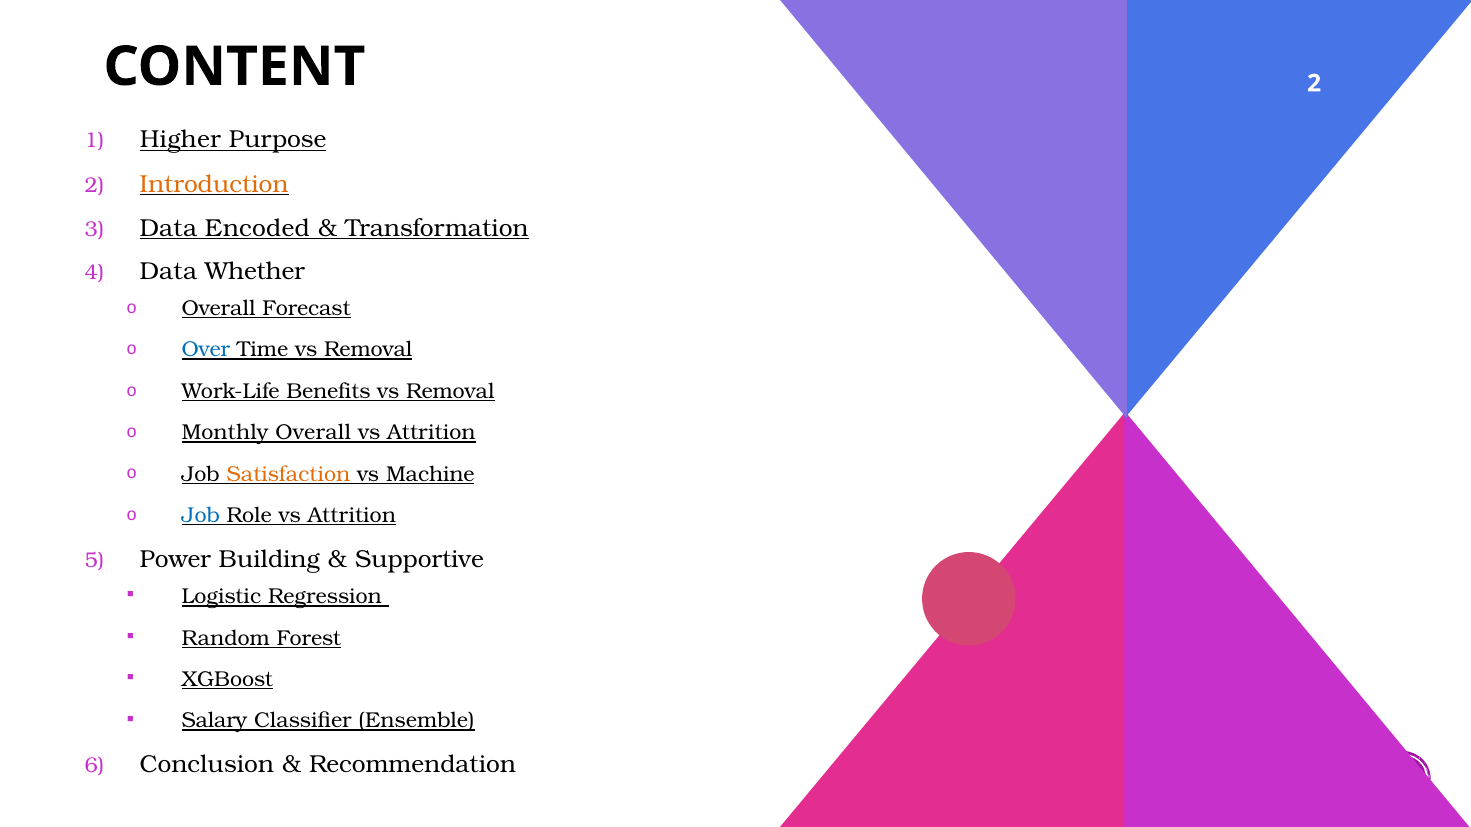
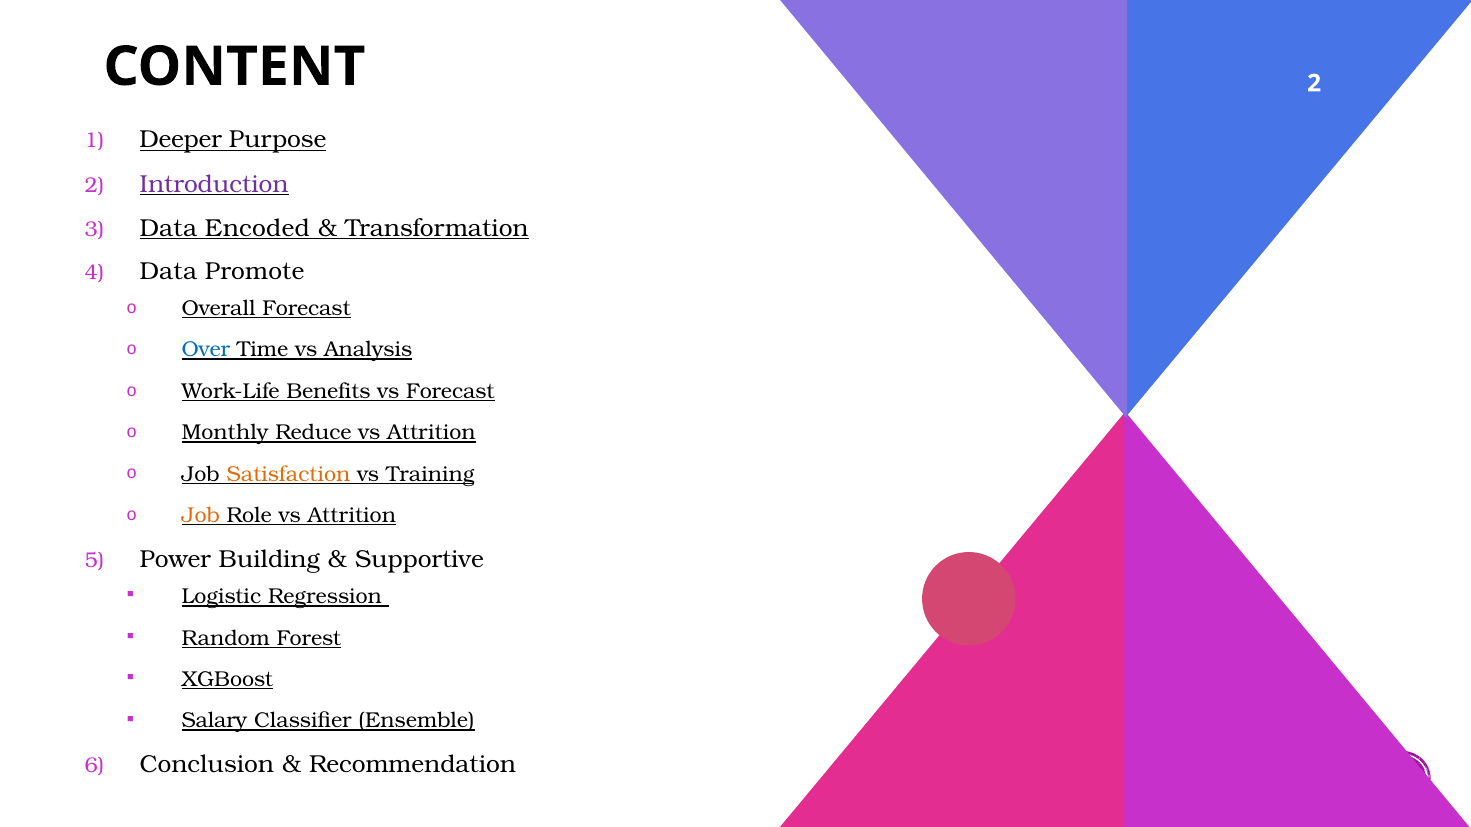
Higher: Higher -> Deeper
Introduction colour: orange -> purple
Whether: Whether -> Promote
Time vs Removal: Removal -> Analysis
Removal at (450, 392): Removal -> Forecast
Monthly Overall: Overall -> Reduce
Machine: Machine -> Training
Job at (201, 516) colour: blue -> orange
